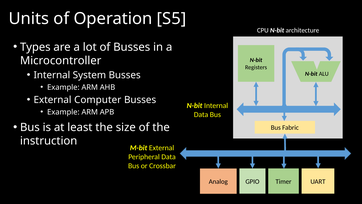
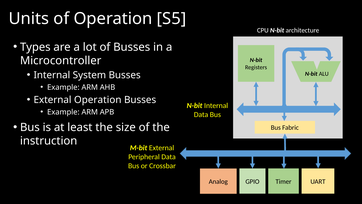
External Computer: Computer -> Operation
